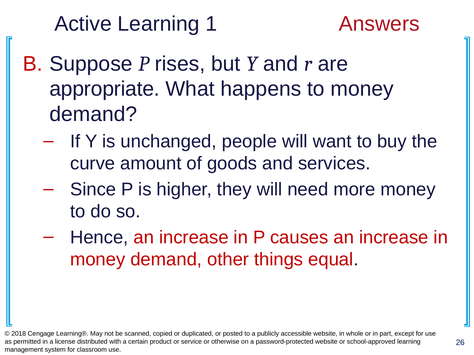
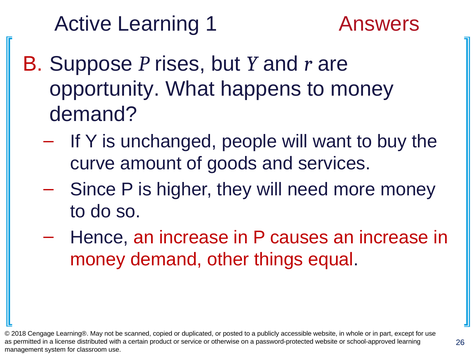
appropriate: appropriate -> opportunity
